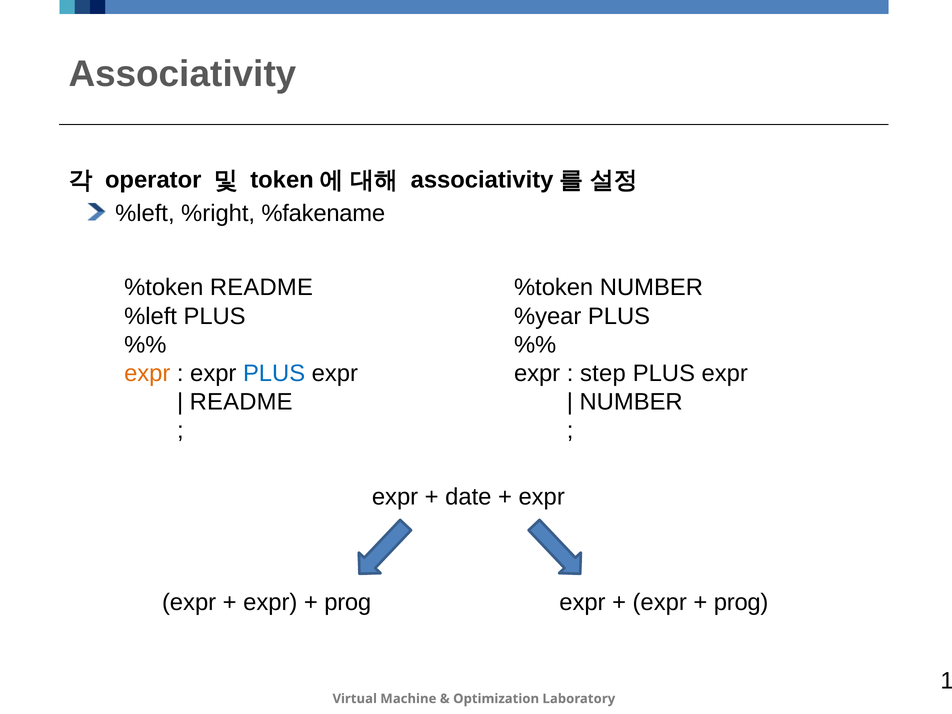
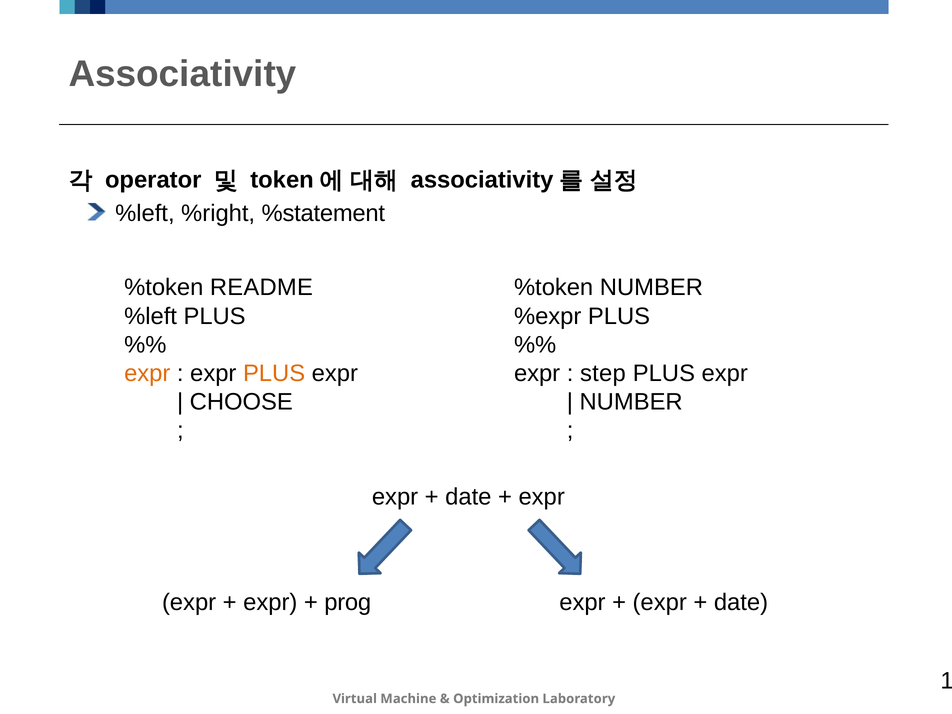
%fakename: %fakename -> %statement
%year: %year -> %expr
PLUS at (274, 373) colour: blue -> orange
README at (241, 402): README -> CHOOSE
prog at (741, 603): prog -> date
